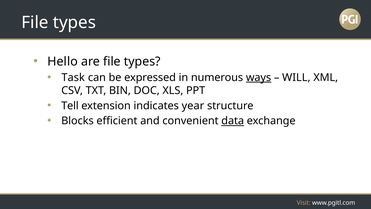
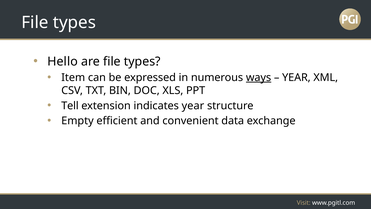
Task: Task -> Item
WILL at (296, 77): WILL -> YEAR
Blocks: Blocks -> Empty
data underline: present -> none
